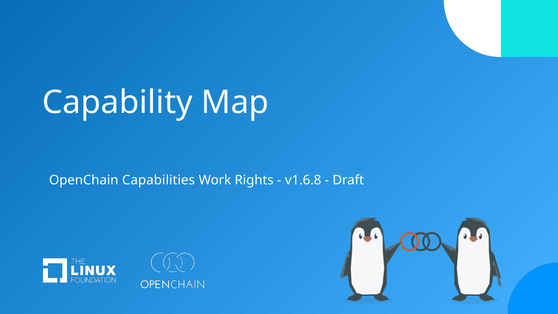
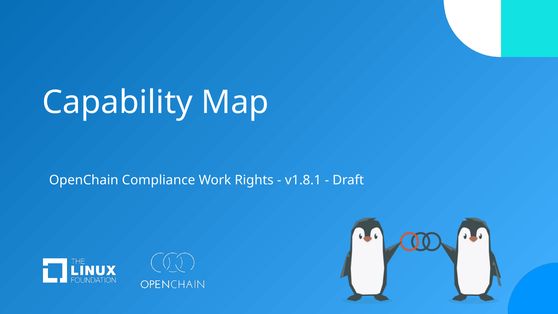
Capabilities: Capabilities -> Compliance
v1.6.8: v1.6.8 -> v1.8.1
